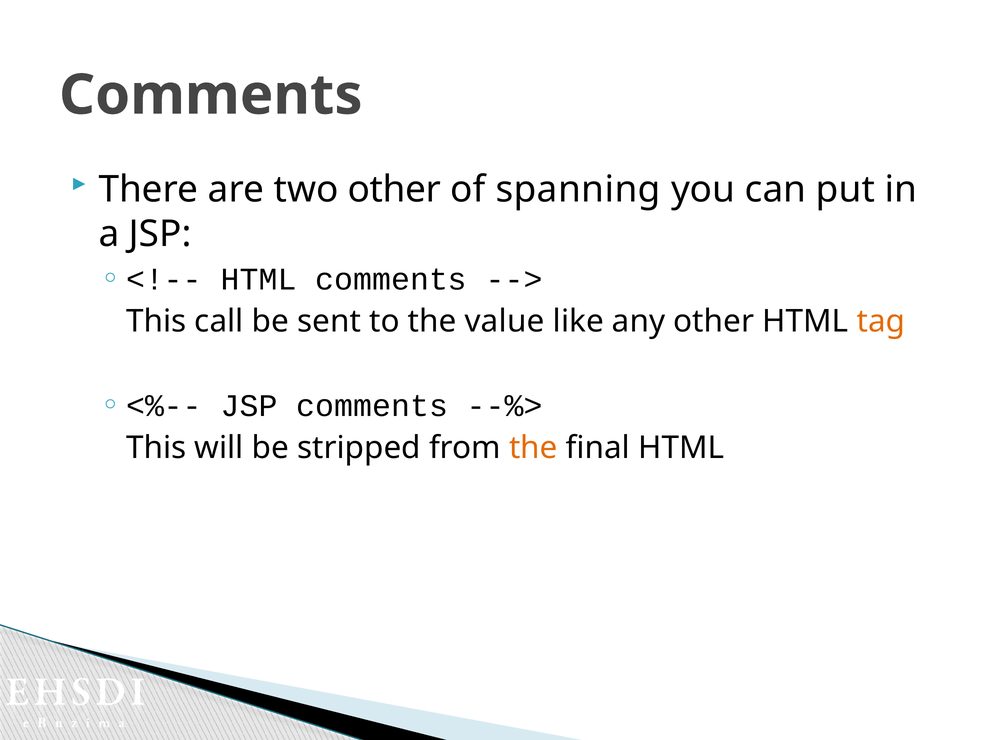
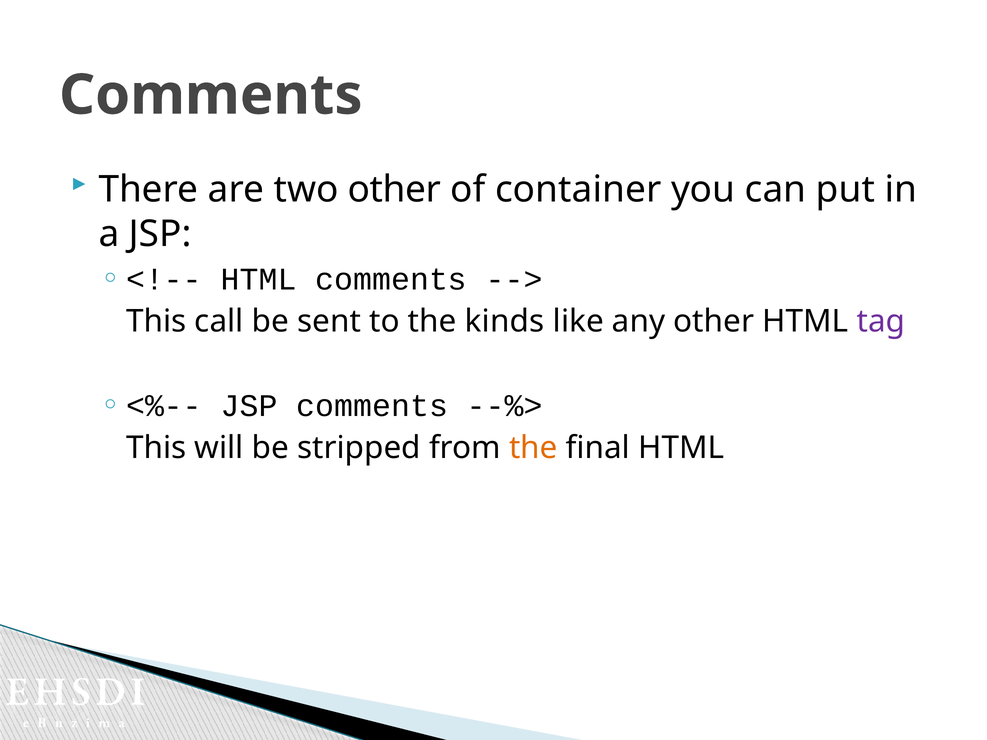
spanning: spanning -> container
value: value -> kinds
tag colour: orange -> purple
